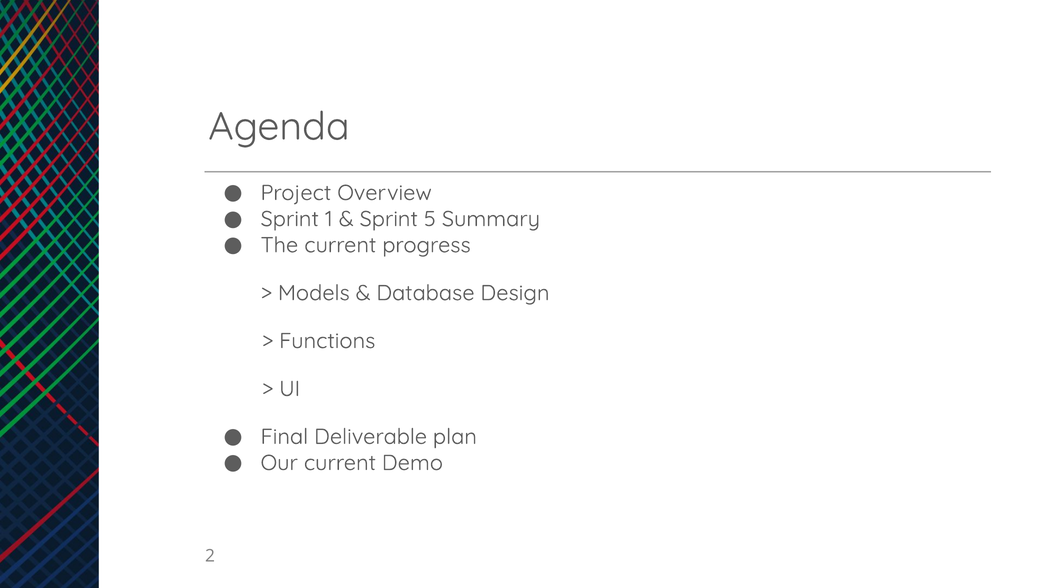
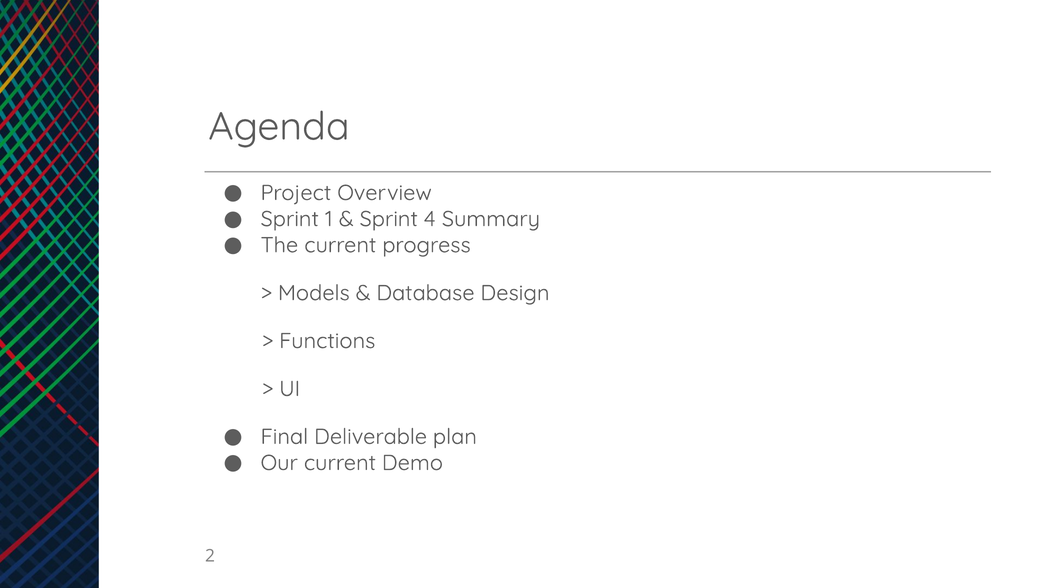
5: 5 -> 4
